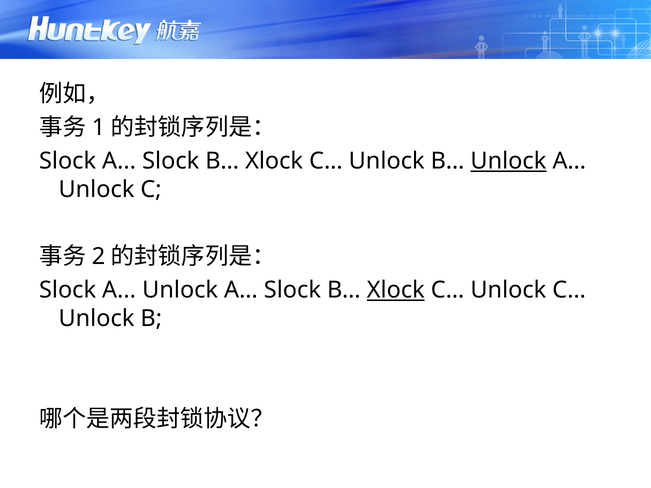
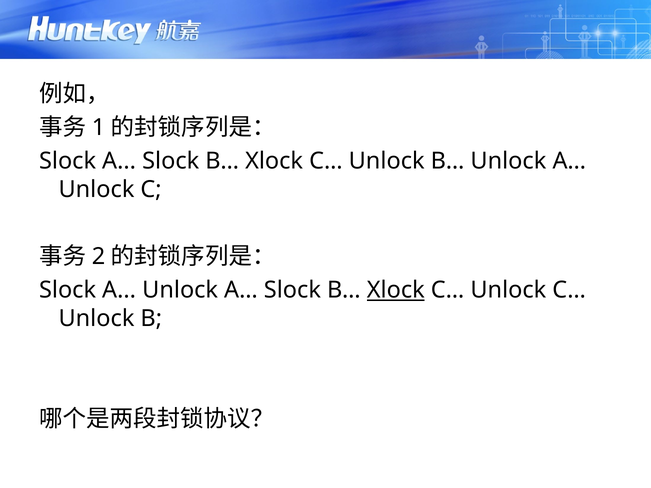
Unlock at (508, 161) underline: present -> none
